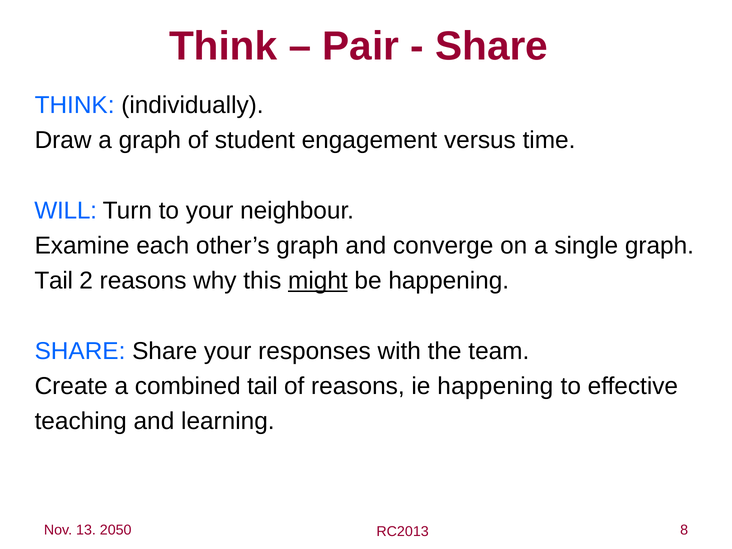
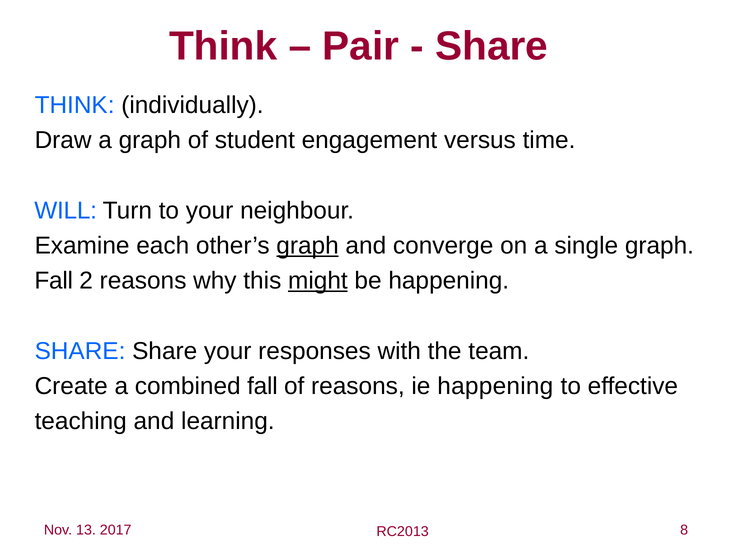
graph at (308, 246) underline: none -> present
Tail at (54, 281): Tail -> Fall
combined tail: tail -> fall
2050: 2050 -> 2017
